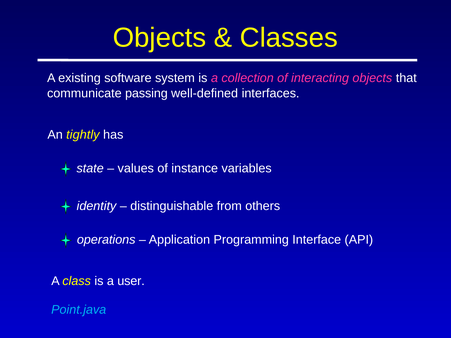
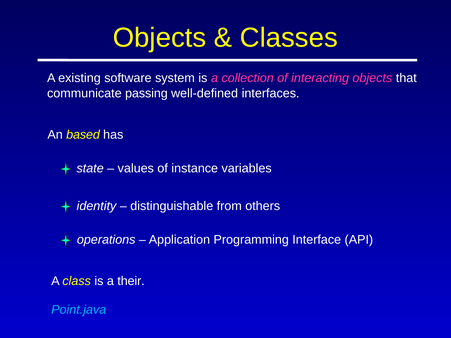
tightly: tightly -> based
user: user -> their
